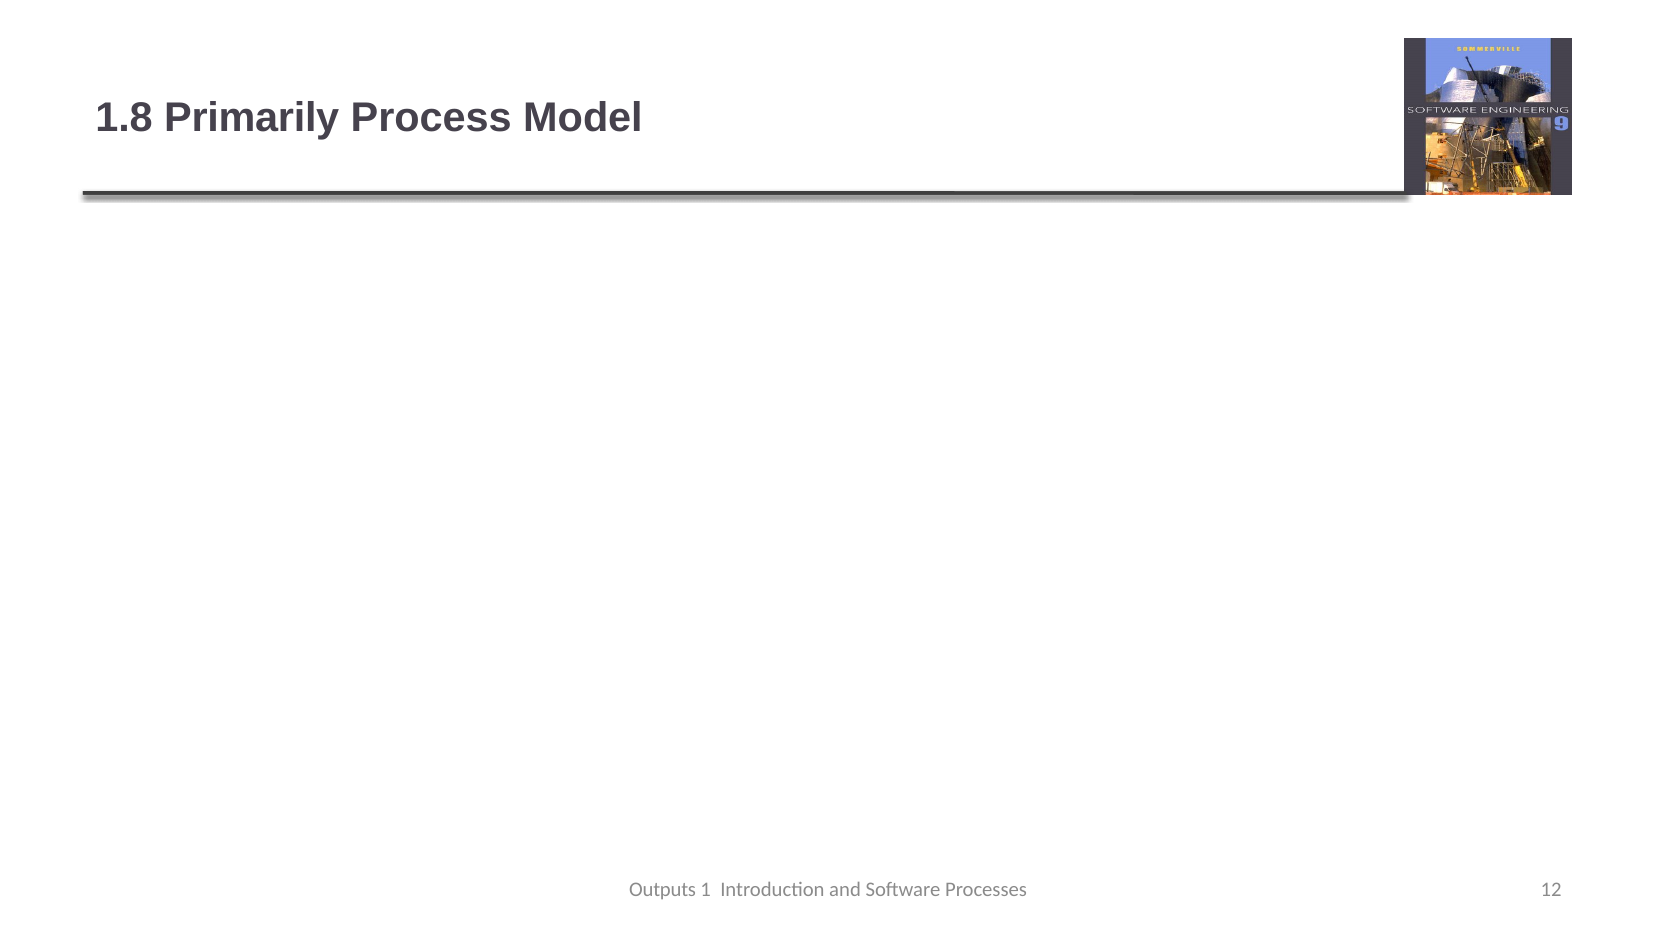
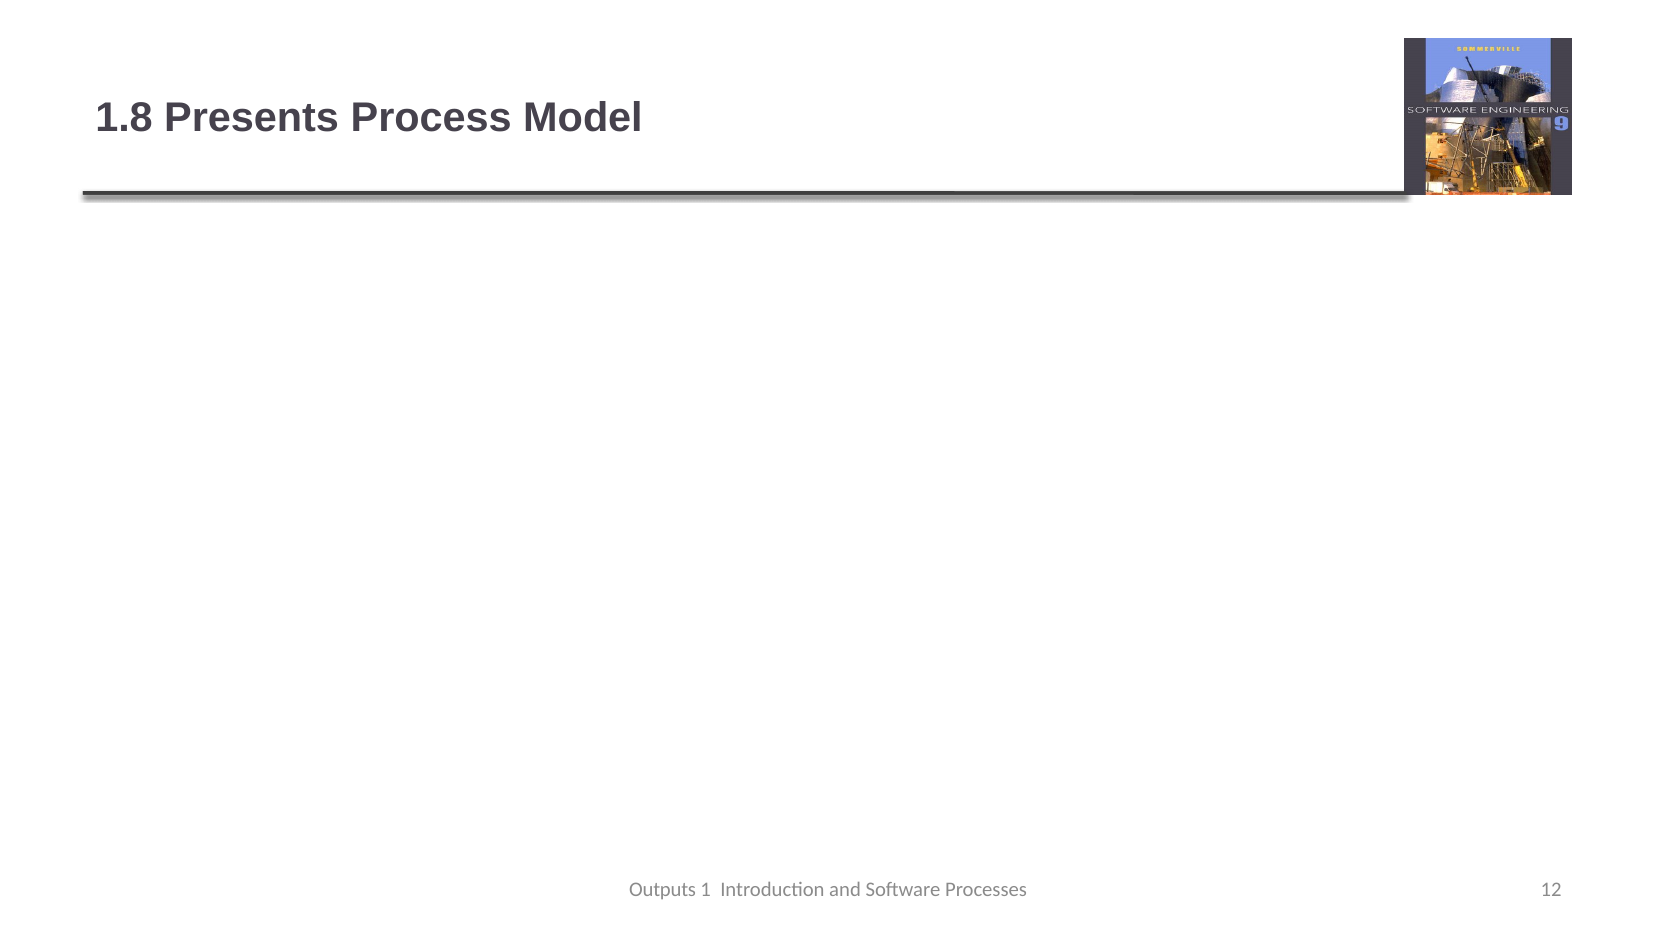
1.8 Primarily: Primarily -> Presents
